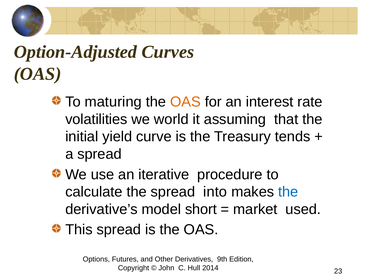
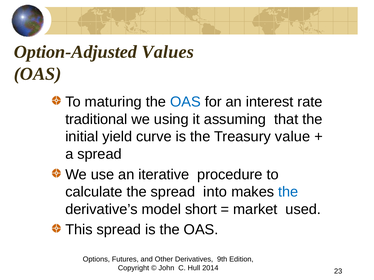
Curves: Curves -> Values
OAS at (185, 102) colour: orange -> blue
volatilities: volatilities -> traditional
world: world -> using
tends: tends -> value
